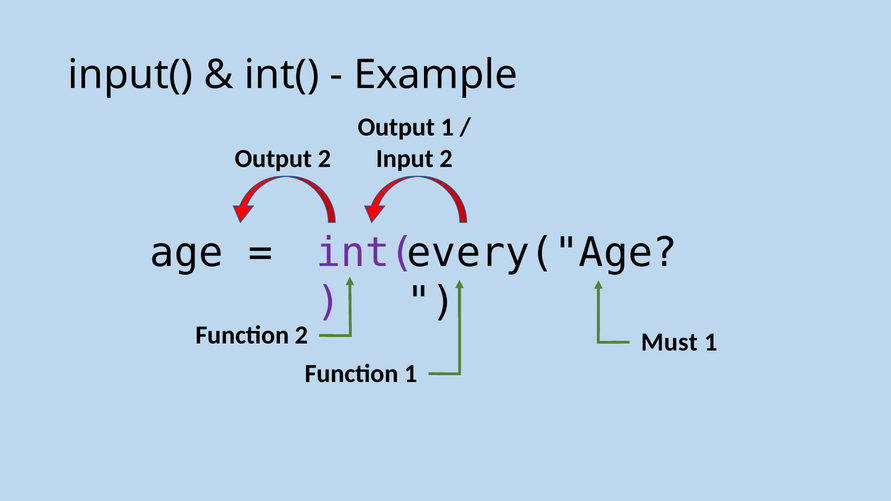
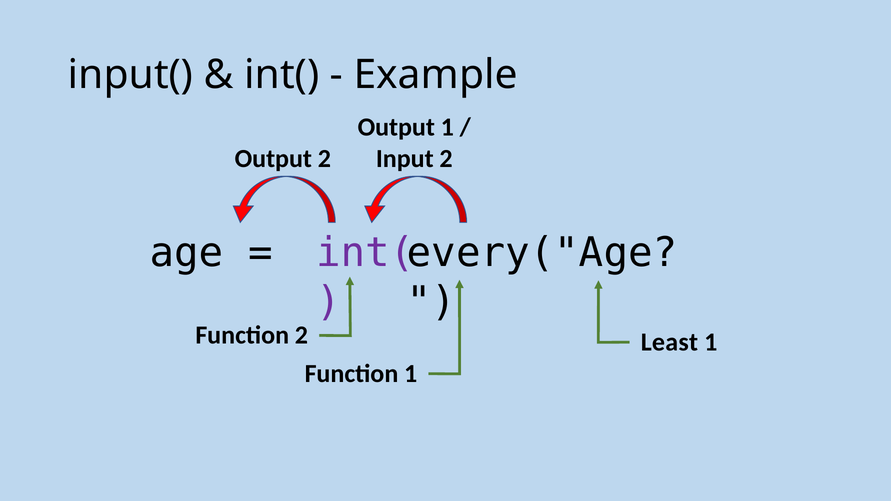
Must: Must -> Least
